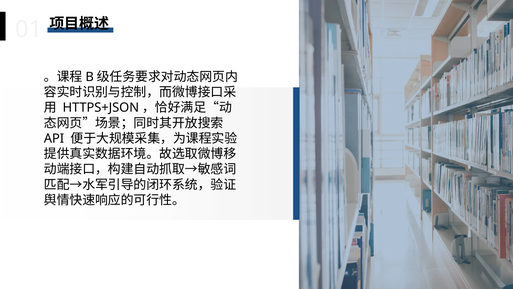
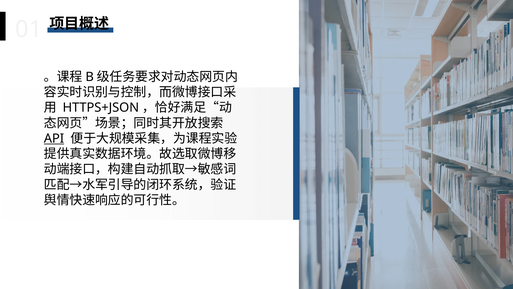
API underline: none -> present
